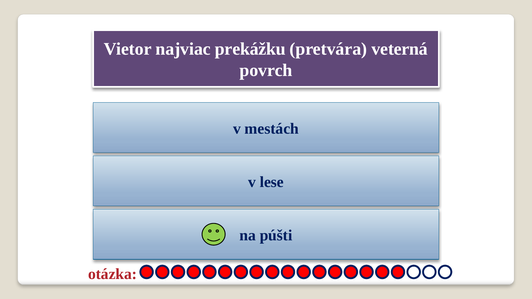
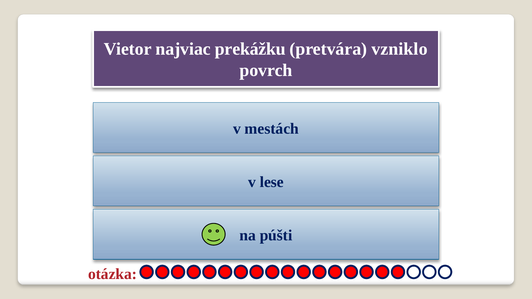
veterná: veterná -> vzniklo
